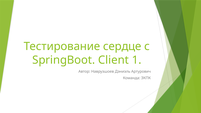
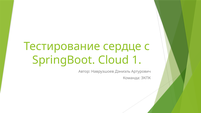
Client: Client -> Cloud
